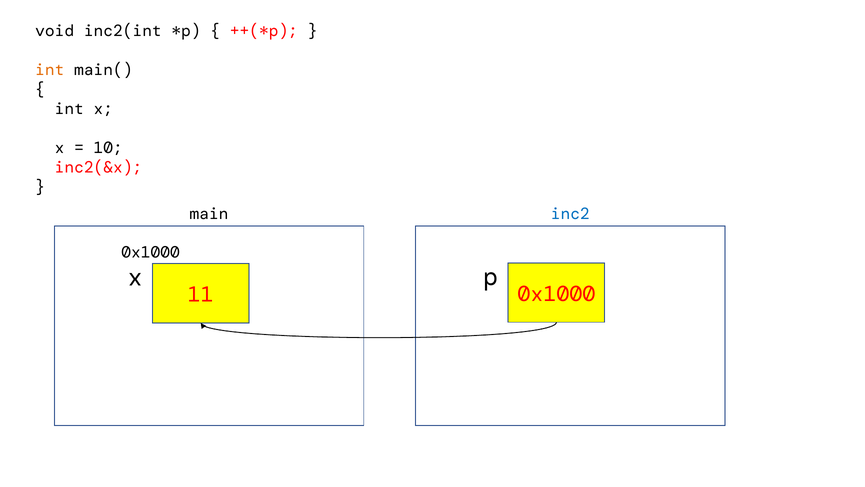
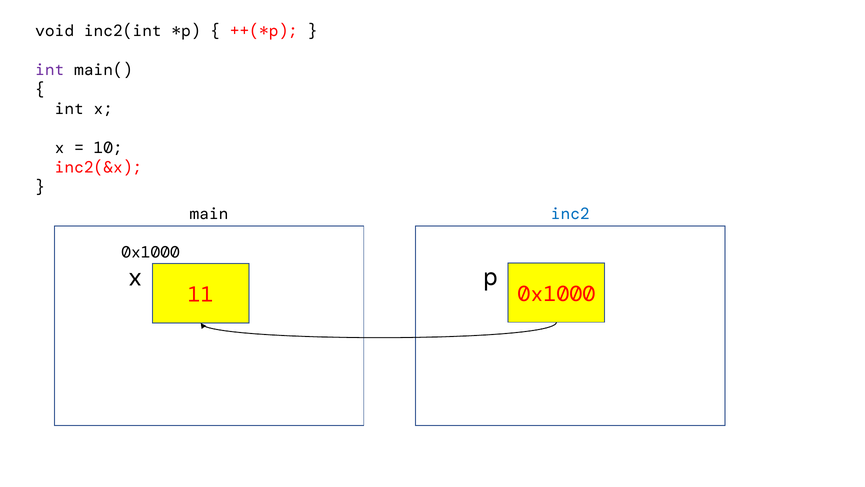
int at (50, 70) colour: orange -> purple
